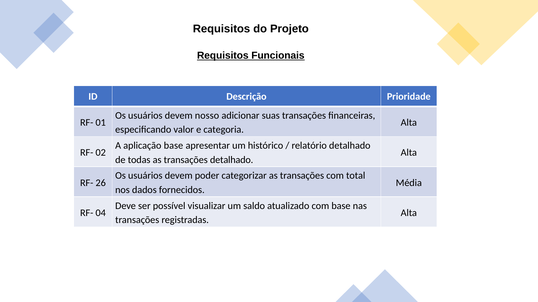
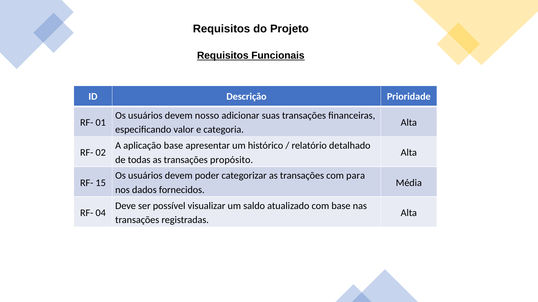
transações detalhado: detalhado -> propósito
total: total -> para
26: 26 -> 15
